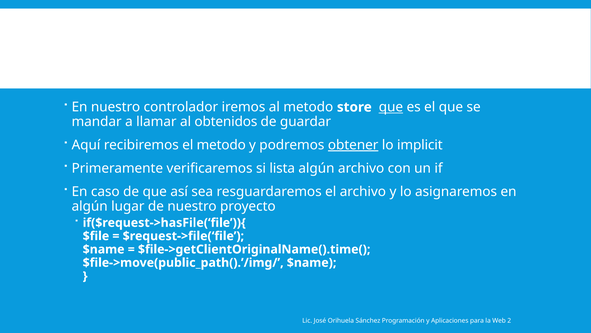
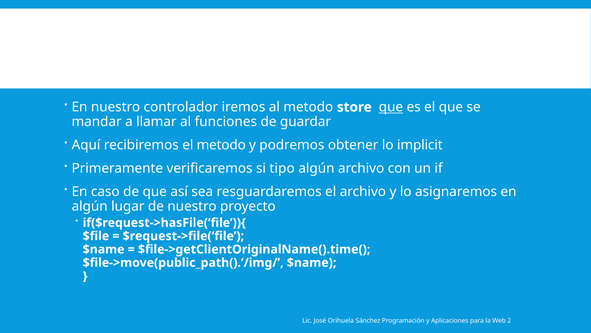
obtenidos: obtenidos -> funciones
obtener underline: present -> none
lista: lista -> tipo
